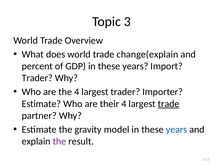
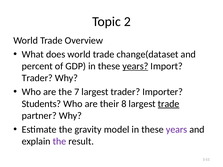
3: 3 -> 2
change(explain: change(explain -> change(dataset
years at (135, 66) underline: none -> present
the 4: 4 -> 7
Estimate at (41, 104): Estimate -> Students
their 4: 4 -> 8
years at (177, 130) colour: blue -> purple
